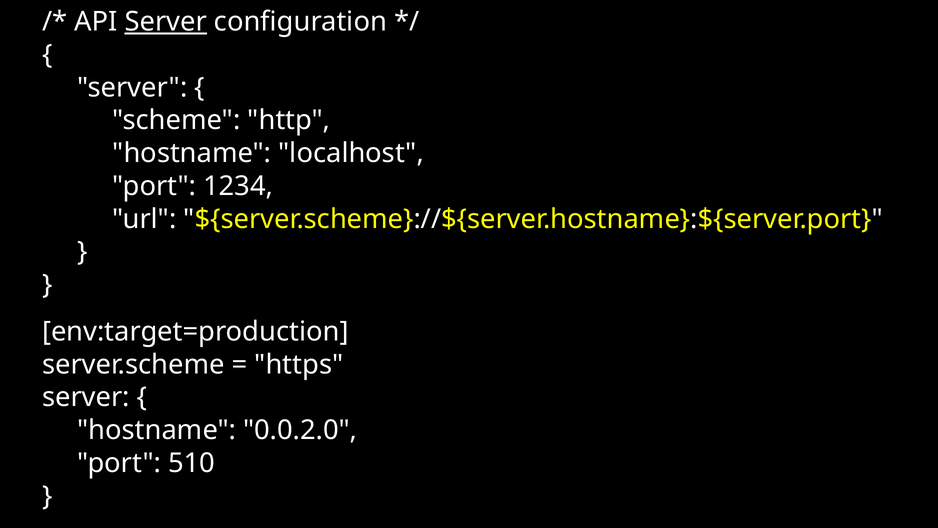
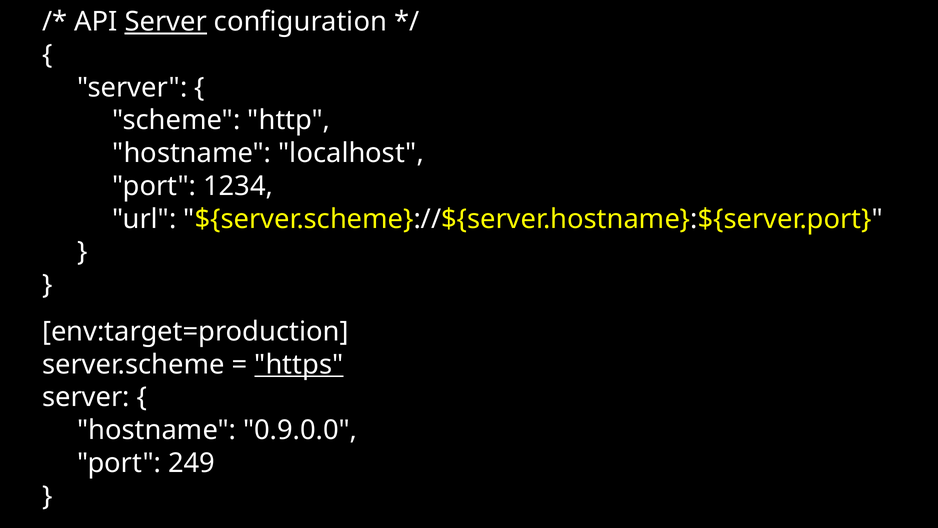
https underline: none -> present
0.0.2.0: 0.0.2.0 -> 0.9.0.0
510: 510 -> 249
